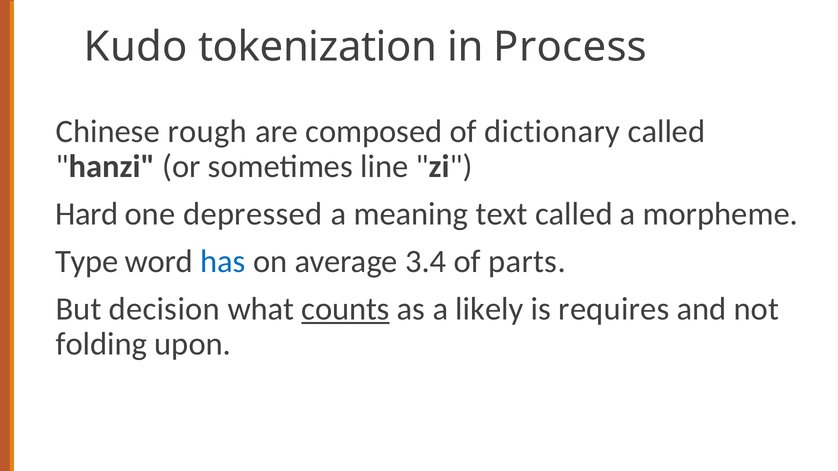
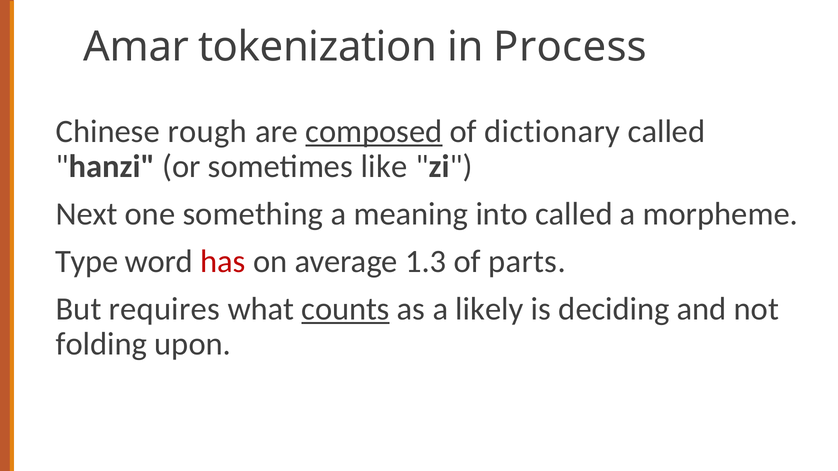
Kudo: Kudo -> Amar
composed underline: none -> present
line: line -> like
Hard: Hard -> Next
depressed: depressed -> something
text: text -> into
has colour: blue -> red
3.4: 3.4 -> 1.3
decision: decision -> requires
requires: requires -> deciding
